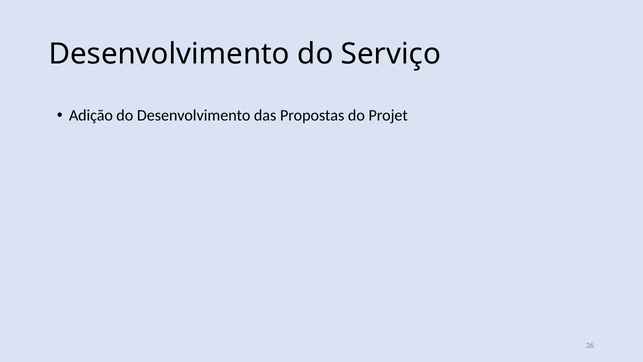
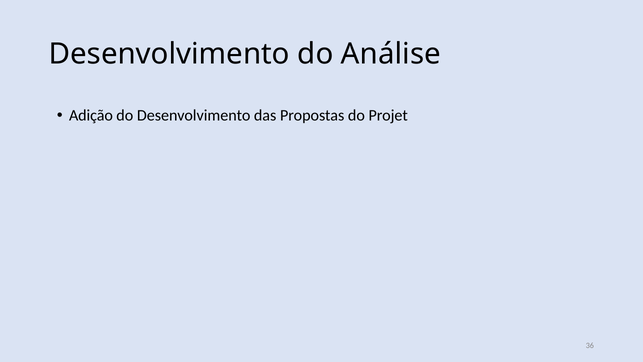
Serviço: Serviço -> Análise
